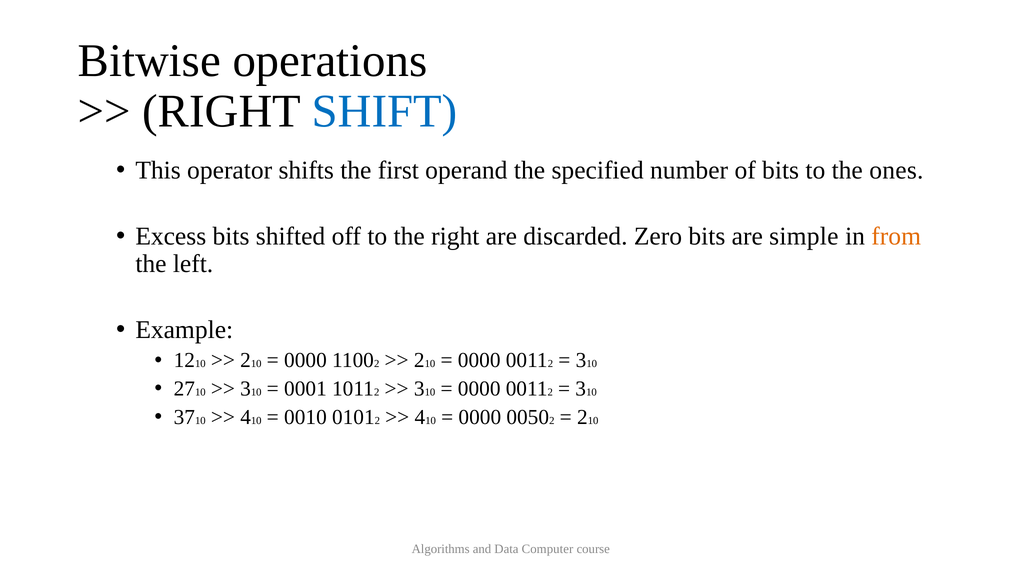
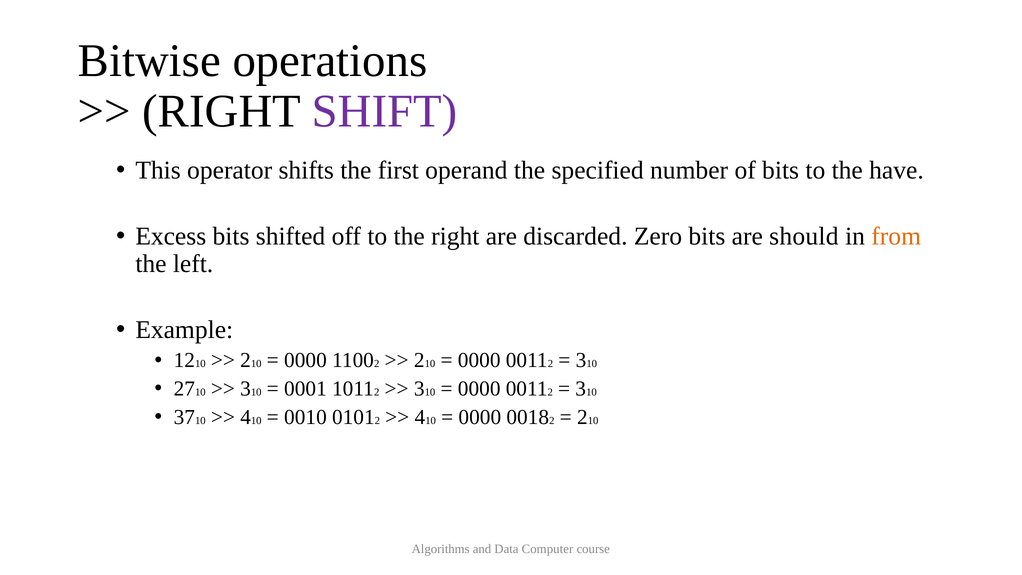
SHIFT colour: blue -> purple
ones: ones -> have
simple: simple -> should
0050: 0050 -> 0018
